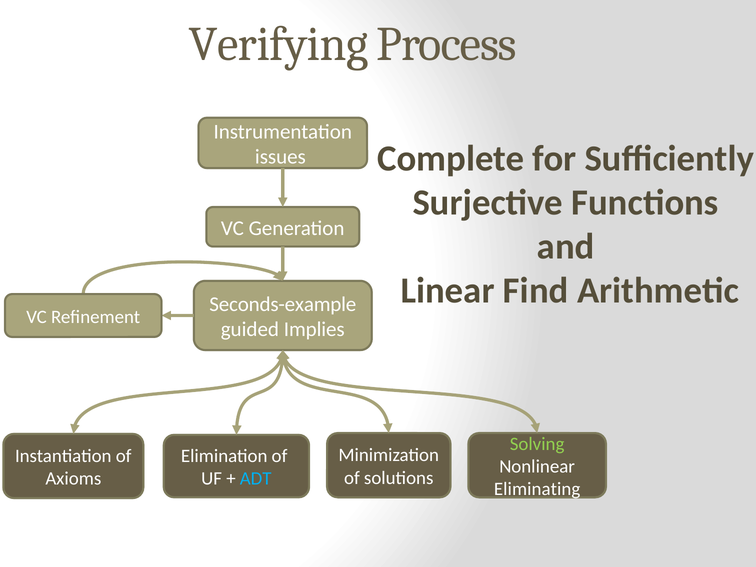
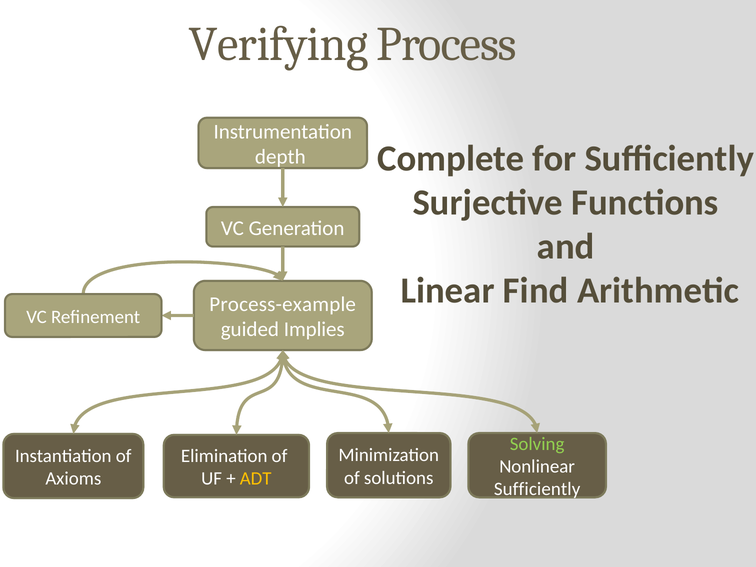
issues: issues -> depth
Seconds-example: Seconds-example -> Process-example
ADT colour: light blue -> yellow
Eliminating at (537, 489): Eliminating -> Sufficiently
